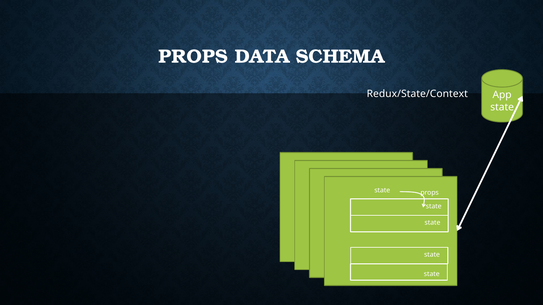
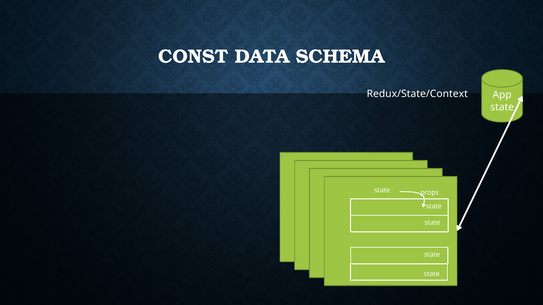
PROPS at (193, 57): PROPS -> CONST
